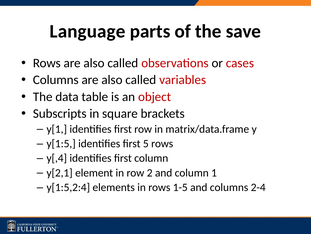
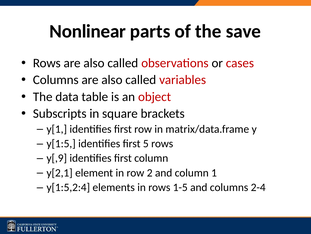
Language: Language -> Nonlinear
y[,4: y[,4 -> y[,9
